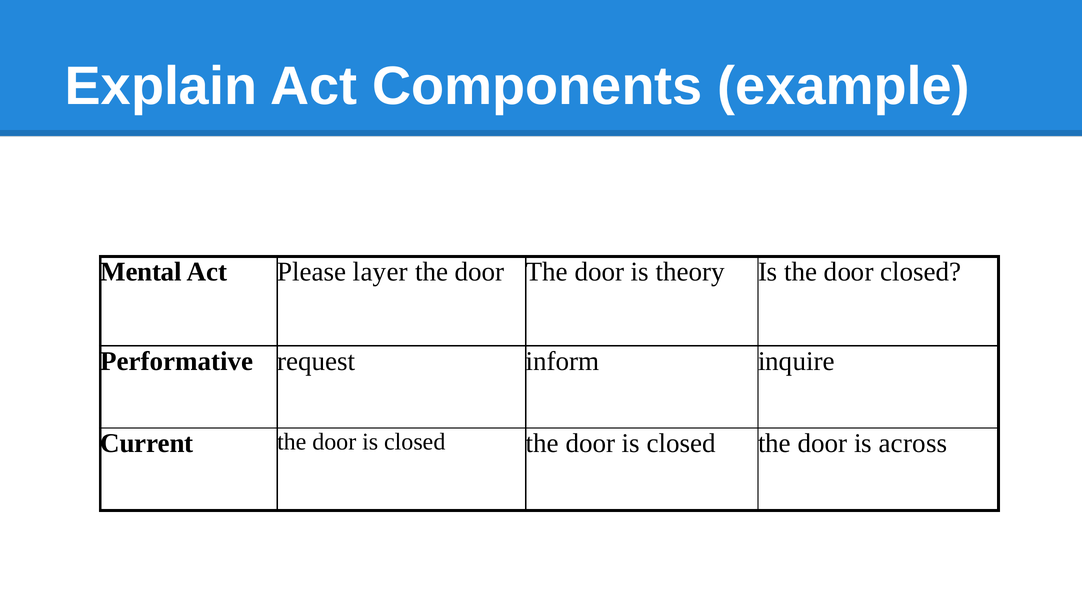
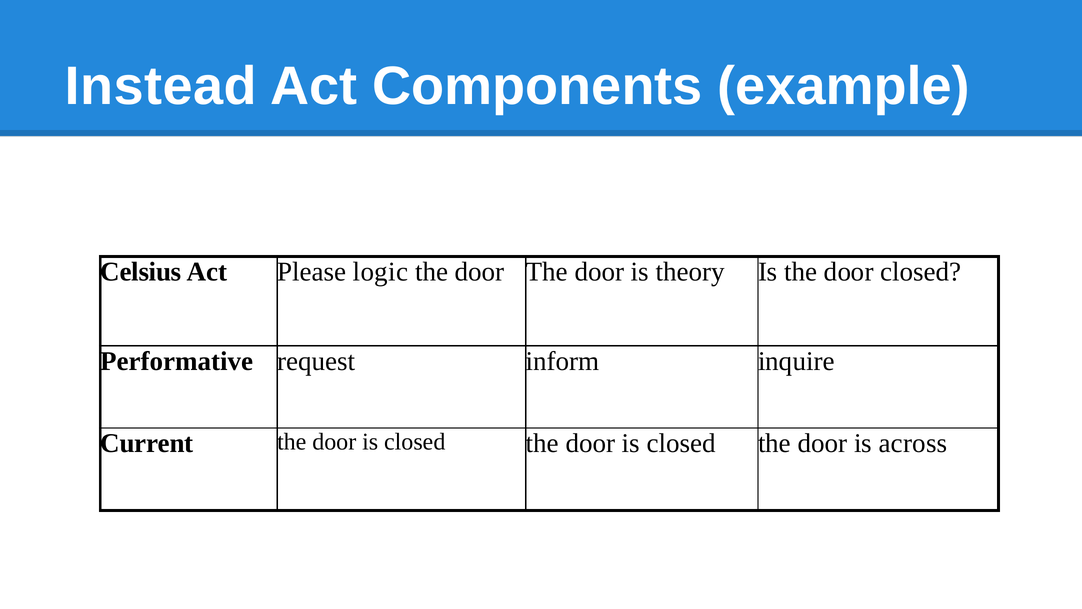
Explain: Explain -> Instead
Mental: Mental -> Celsius
layer: layer -> logic
